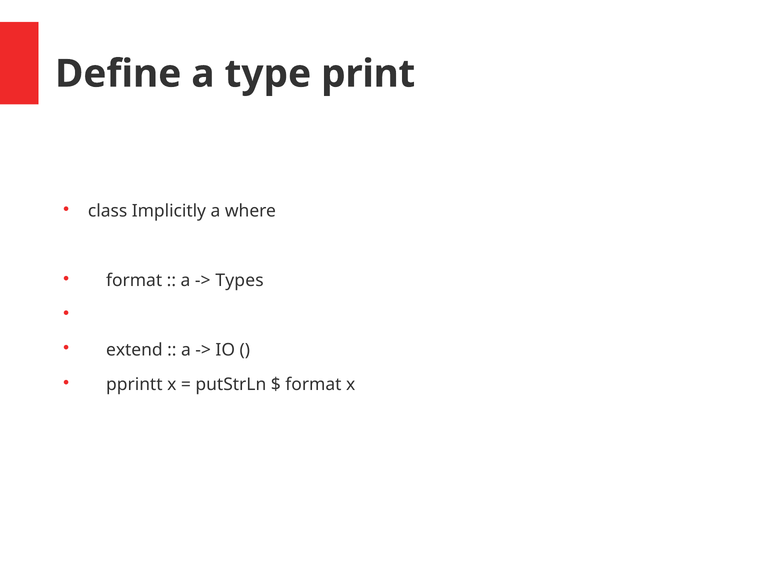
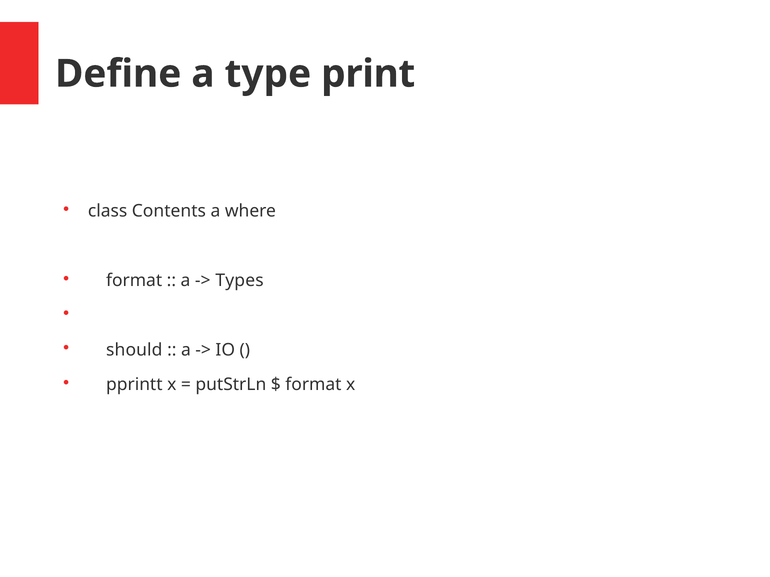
Implicitly: Implicitly -> Contents
extend: extend -> should
